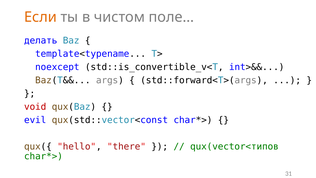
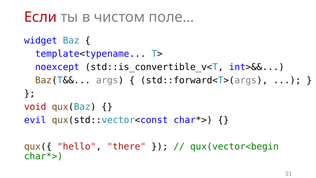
Если colour: orange -> red
делать: делать -> widget
qux(vector<типов: qux(vector<типов -> qux(vector<begin
